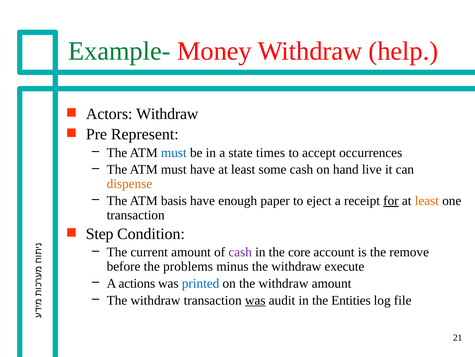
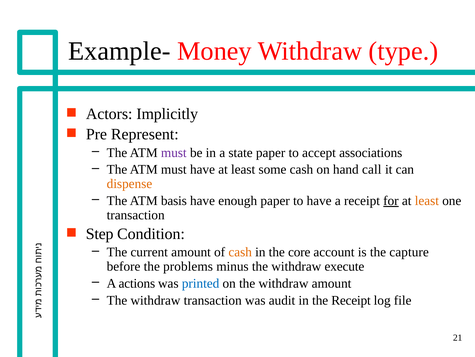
Example- colour: green -> black
help: help -> type
Actors Withdraw: Withdraw -> Implicitly
must at (174, 152) colour: blue -> purple
state times: times -> paper
occurrences: occurrences -> associations
live: live -> call
to eject: eject -> have
cash at (240, 252) colour: purple -> orange
remove: remove -> capture
was at (255, 300) underline: present -> none
the Entities: Entities -> Receipt
